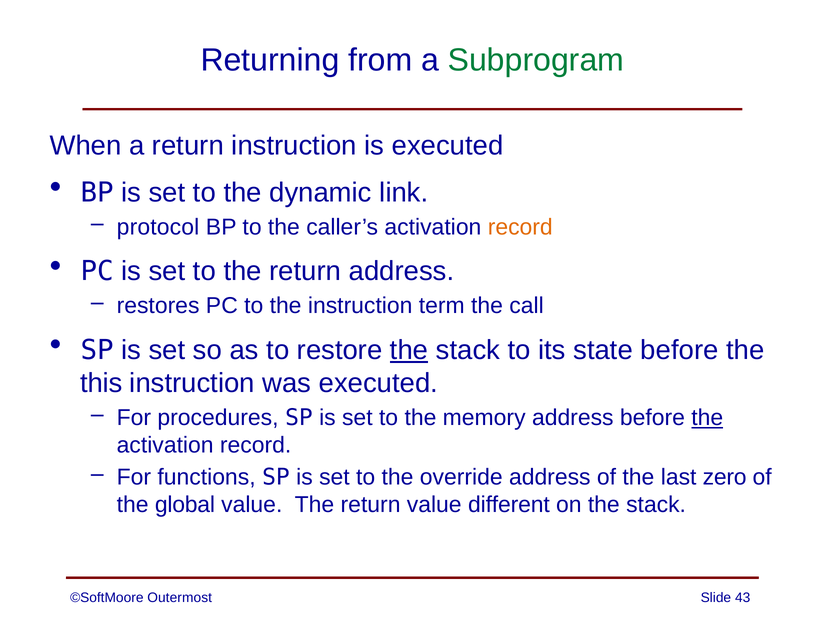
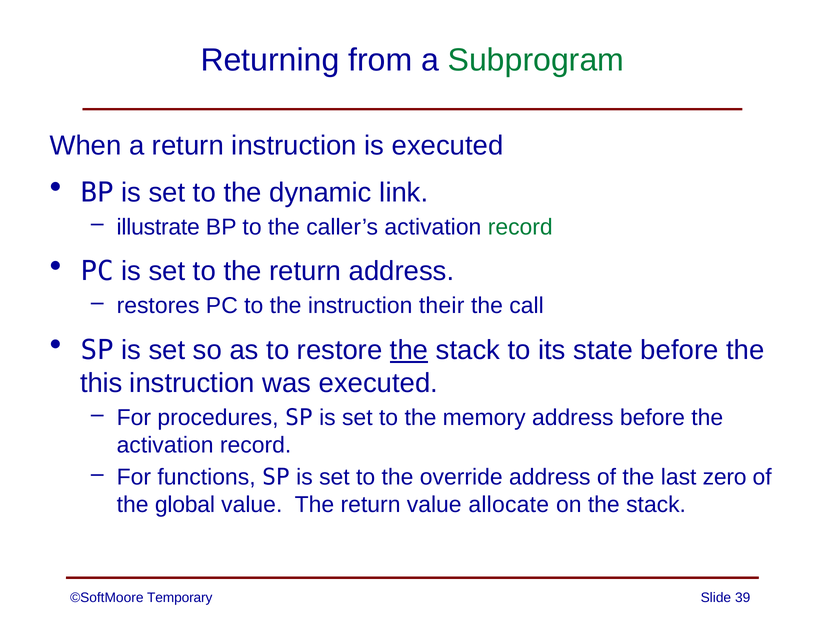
protocol: protocol -> illustrate
record at (520, 227) colour: orange -> green
term: term -> their
the at (707, 418) underline: present -> none
different: different -> allocate
Outermost: Outermost -> Temporary
43: 43 -> 39
